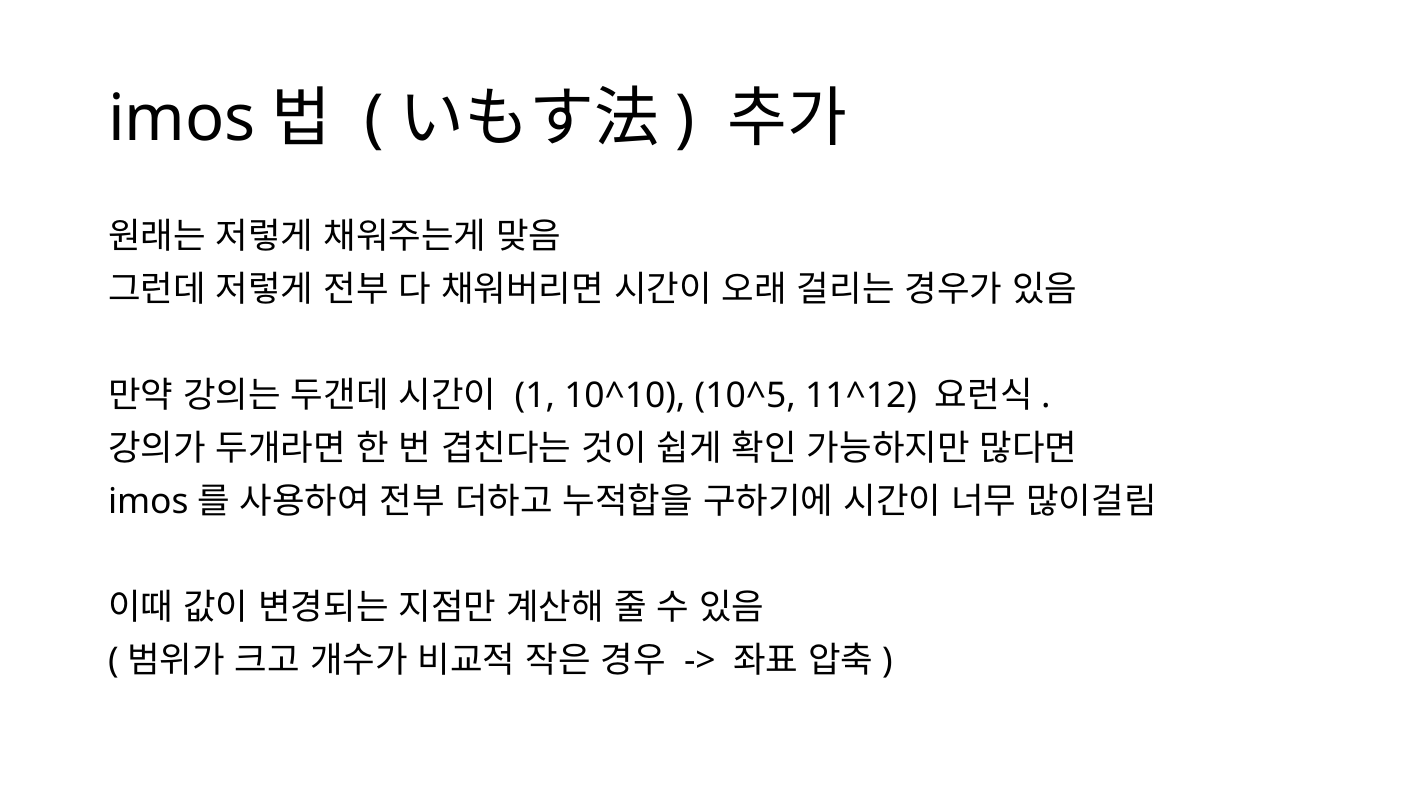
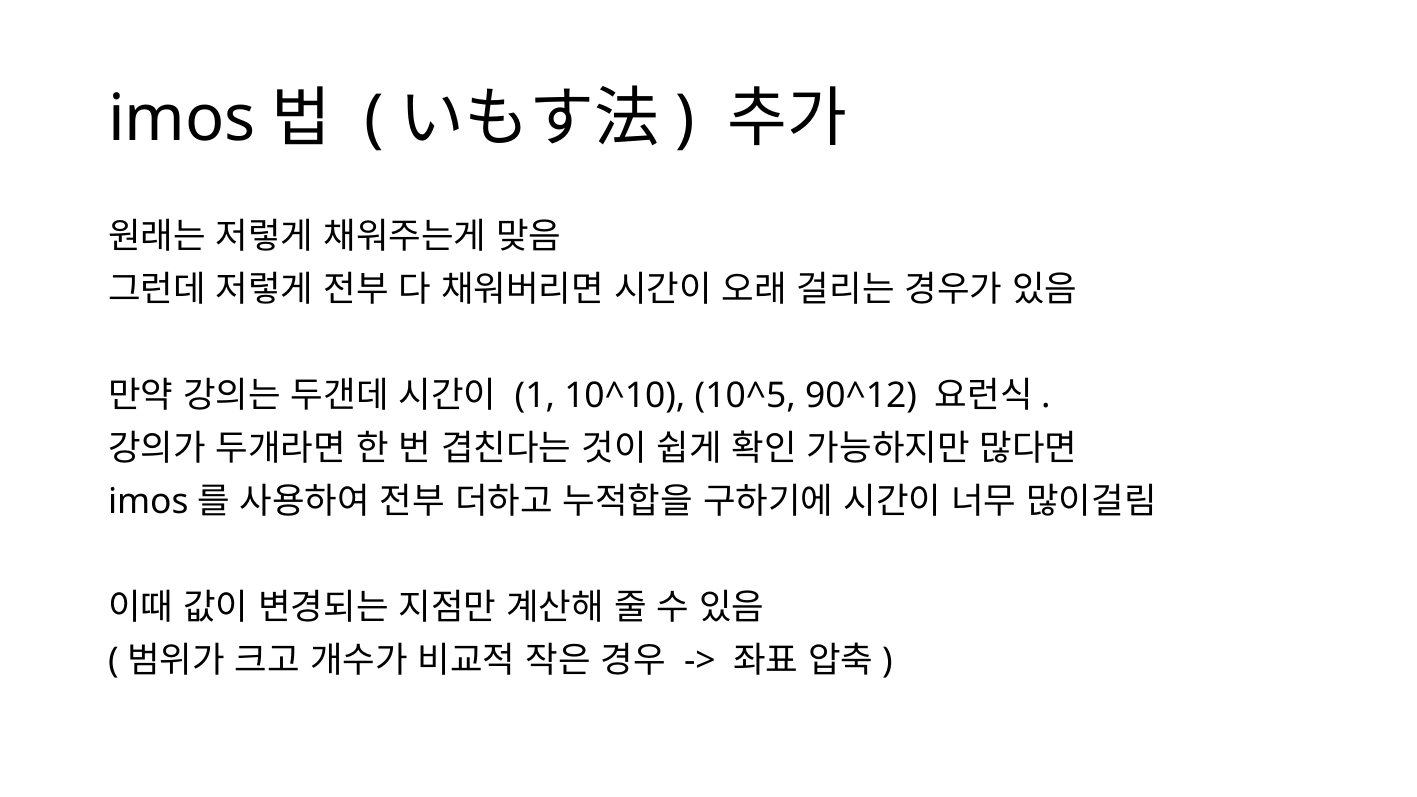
11^12: 11^12 -> 90^12
